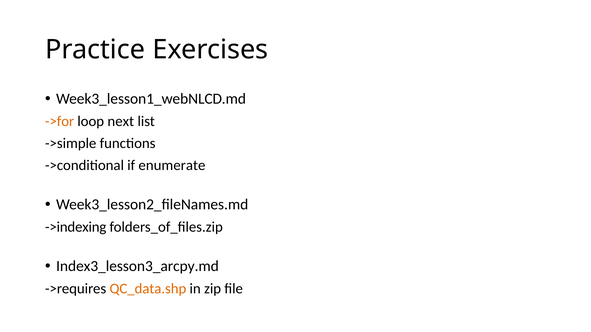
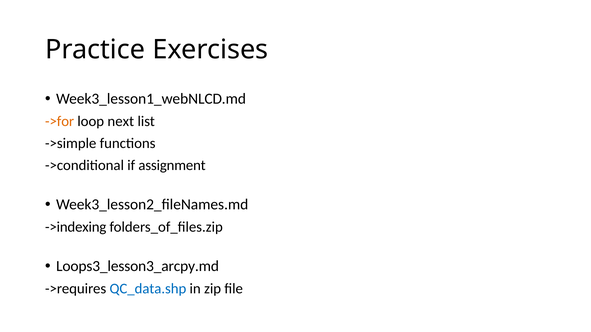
enumerate: enumerate -> assignment
Index3_lesson3_arcpy.md: Index3_lesson3_arcpy.md -> Loops3_lesson3_arcpy.md
QC_data.shp colour: orange -> blue
